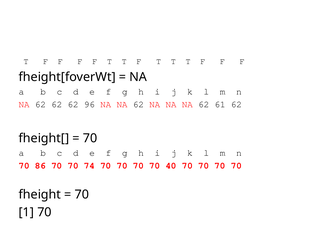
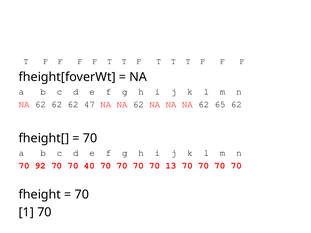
96: 96 -> 47
61: 61 -> 65
86: 86 -> 92
74: 74 -> 40
40: 40 -> 13
